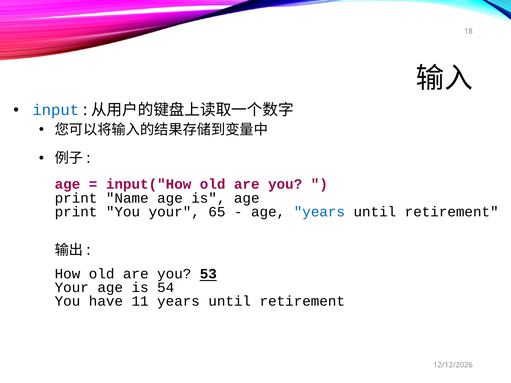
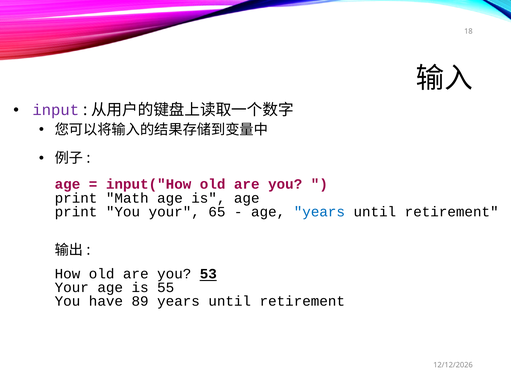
input colour: blue -> purple
Name: Name -> Math
54: 54 -> 55
11: 11 -> 89
